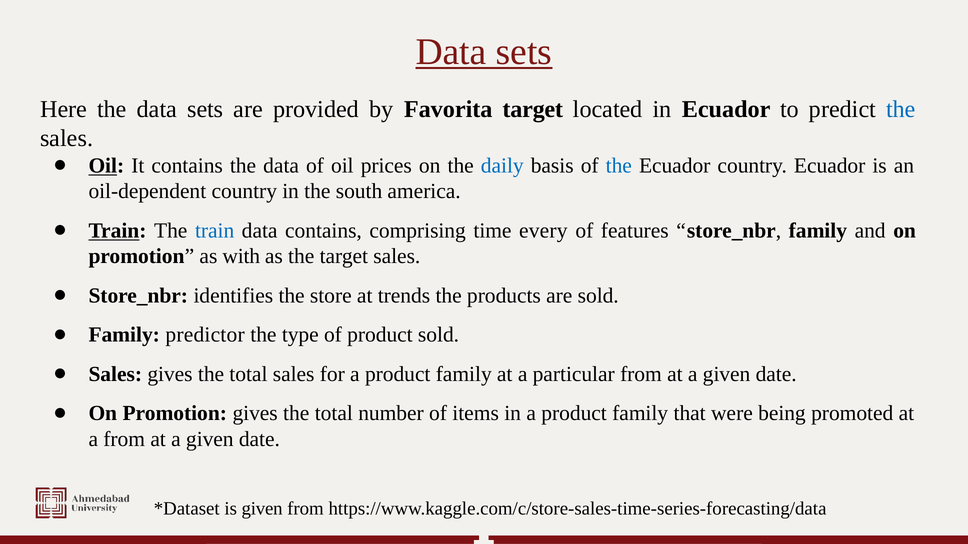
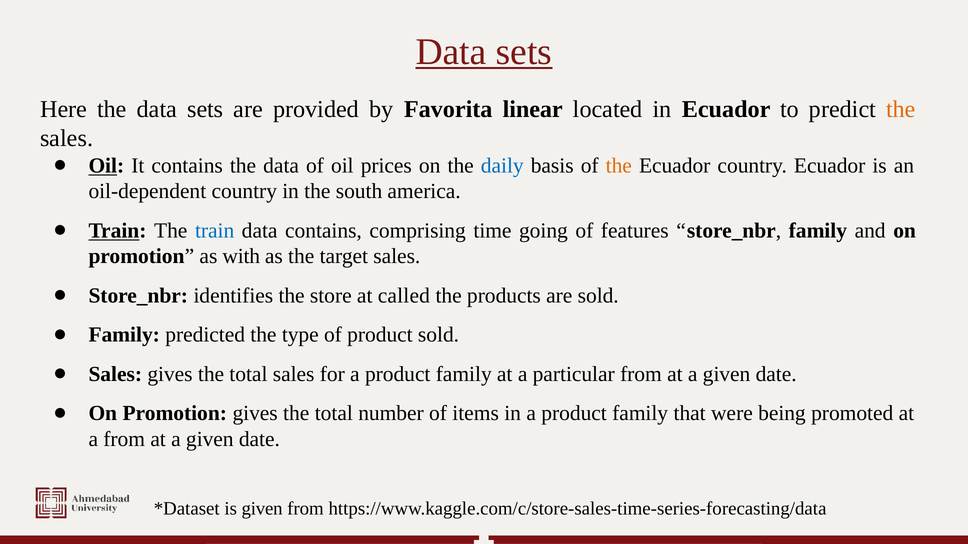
Favorita target: target -> linear
the at (901, 110) colour: blue -> orange
the at (619, 166) colour: blue -> orange
every: every -> going
trends: trends -> called
predictor: predictor -> predicted
